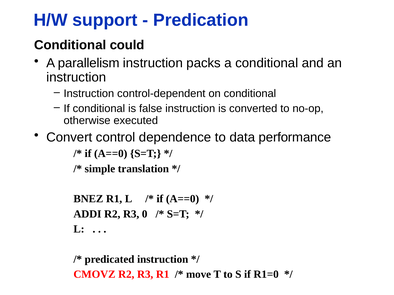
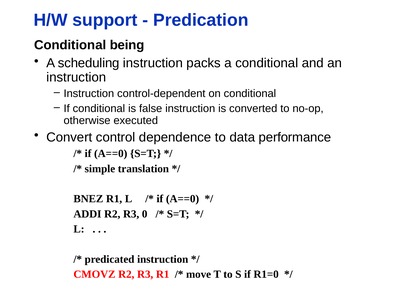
could: could -> being
parallelism: parallelism -> scheduling
